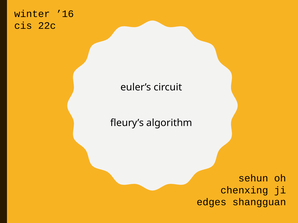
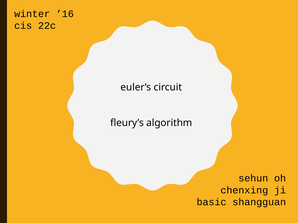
edges: edges -> basic
